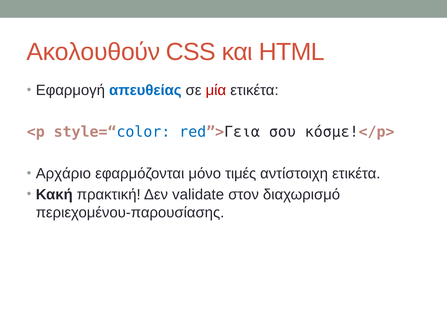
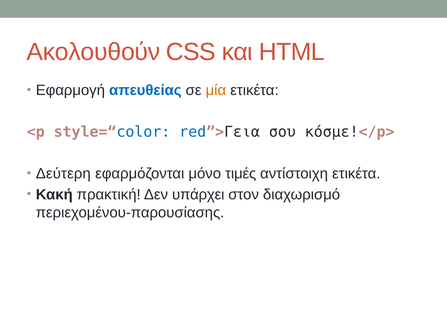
μία colour: red -> orange
Αρχάριο: Αρχάριο -> Δεύτερη
validate: validate -> υπάρχει
